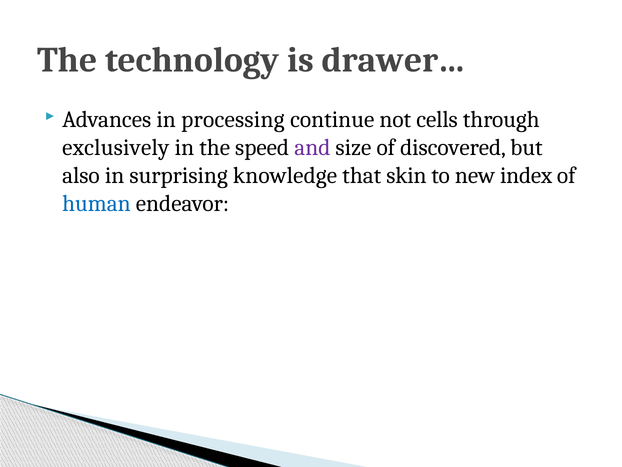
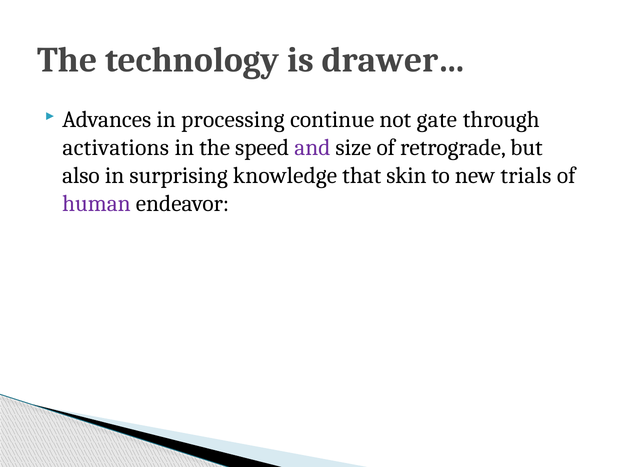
cells: cells -> gate
exclusively: exclusively -> activations
discovered: discovered -> retrograde
index: index -> trials
human colour: blue -> purple
